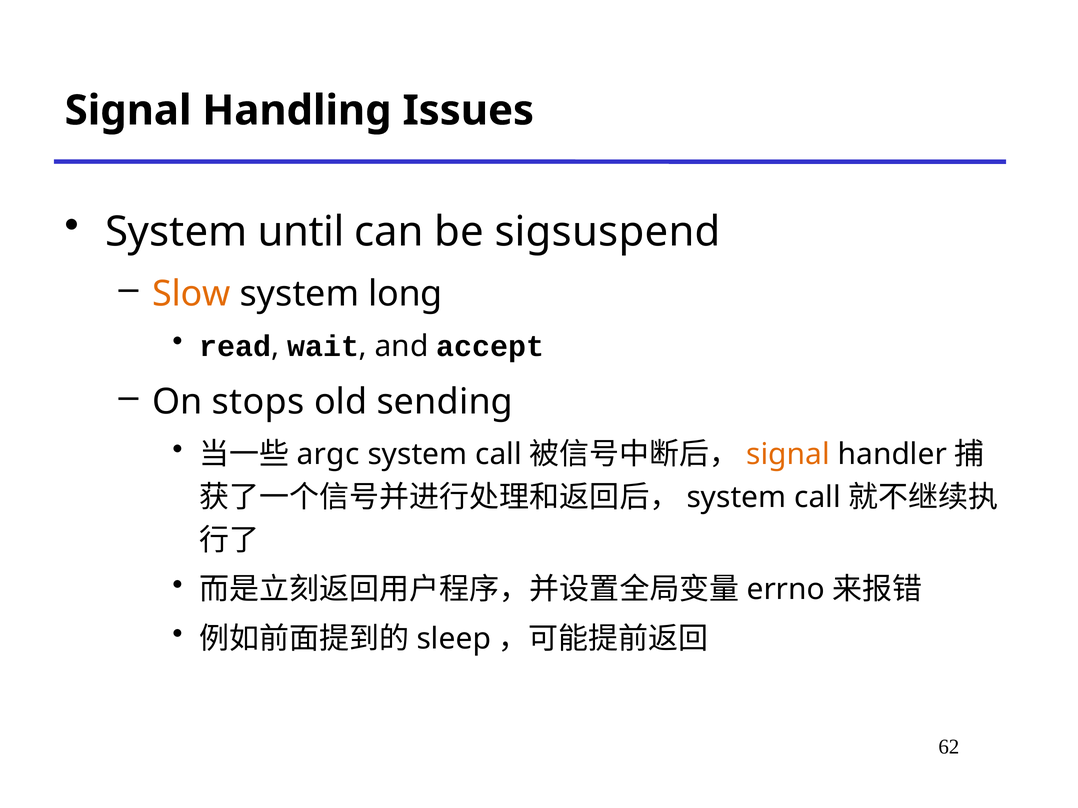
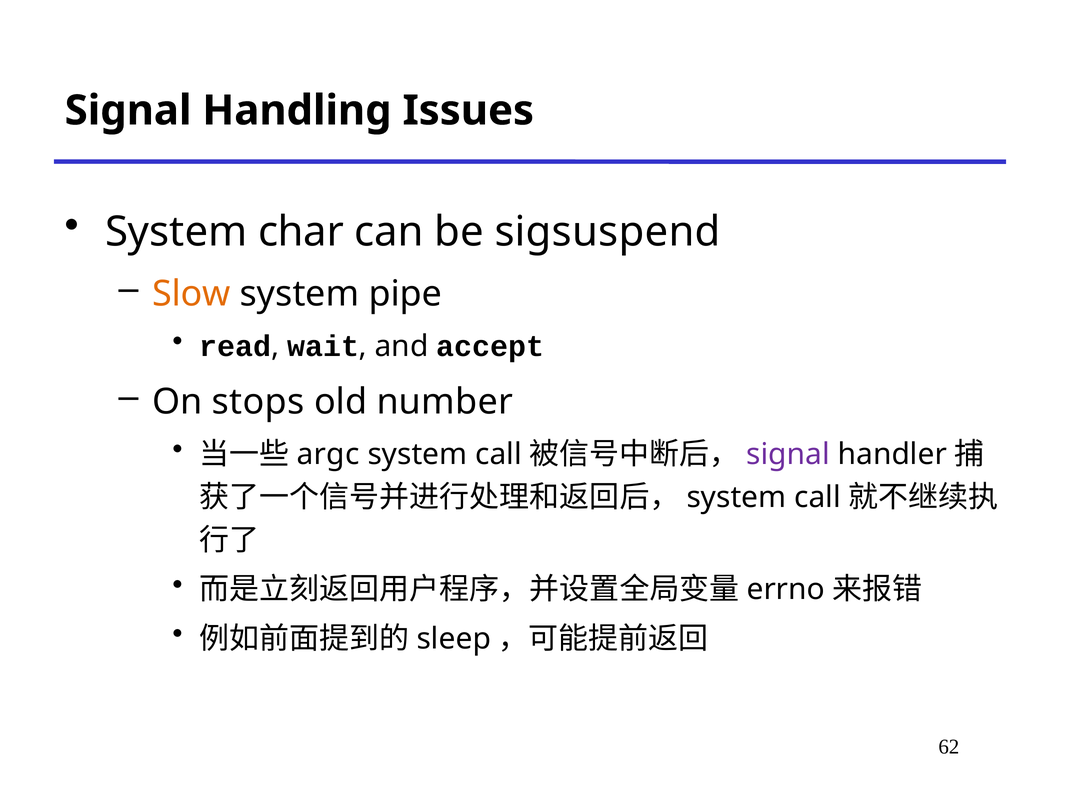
until: until -> char
long: long -> pipe
sending: sending -> number
signal at (788, 455) colour: orange -> purple
